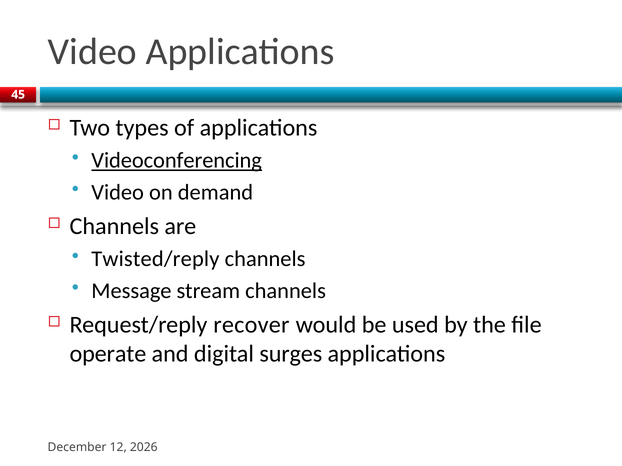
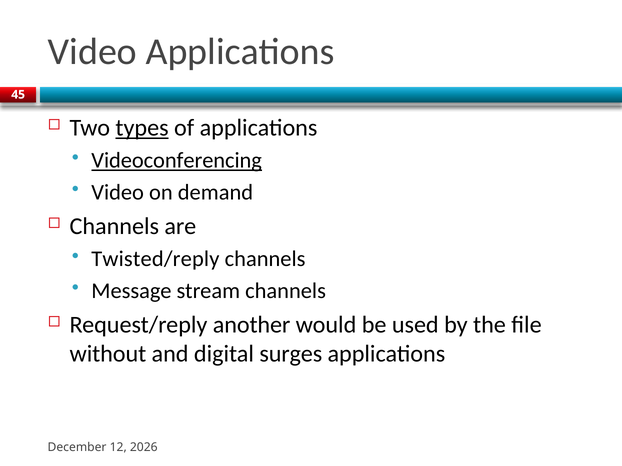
types underline: none -> present
recover: recover -> another
operate: operate -> without
